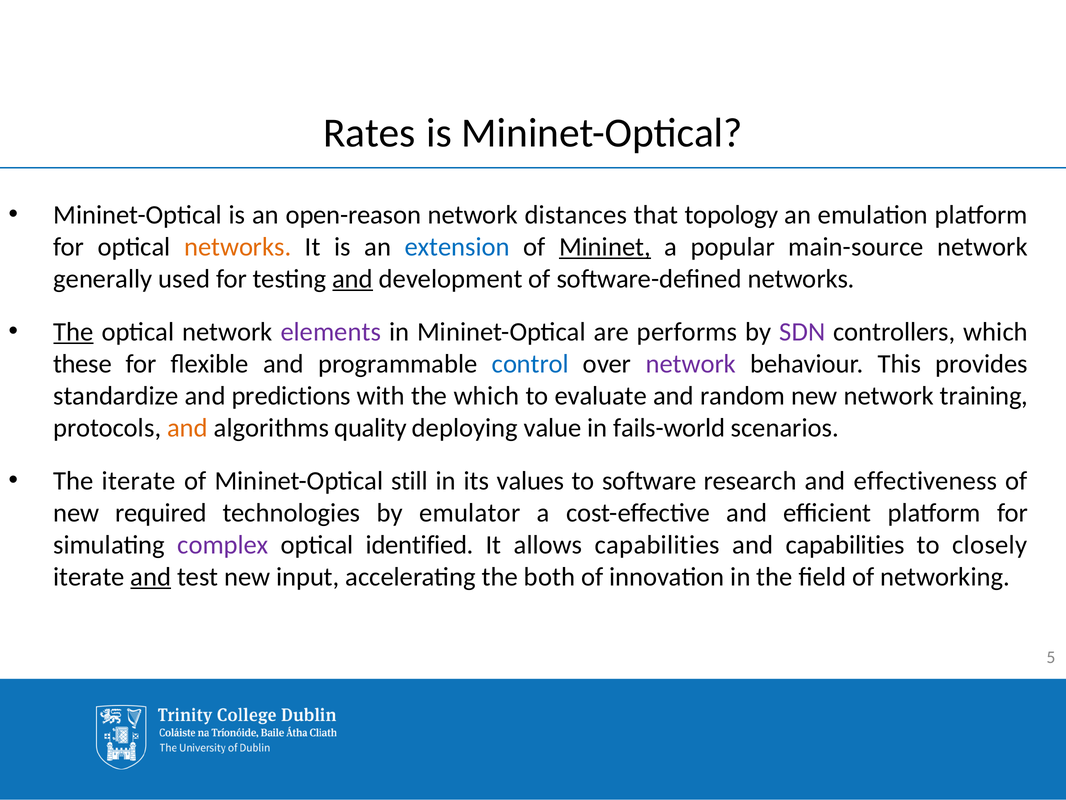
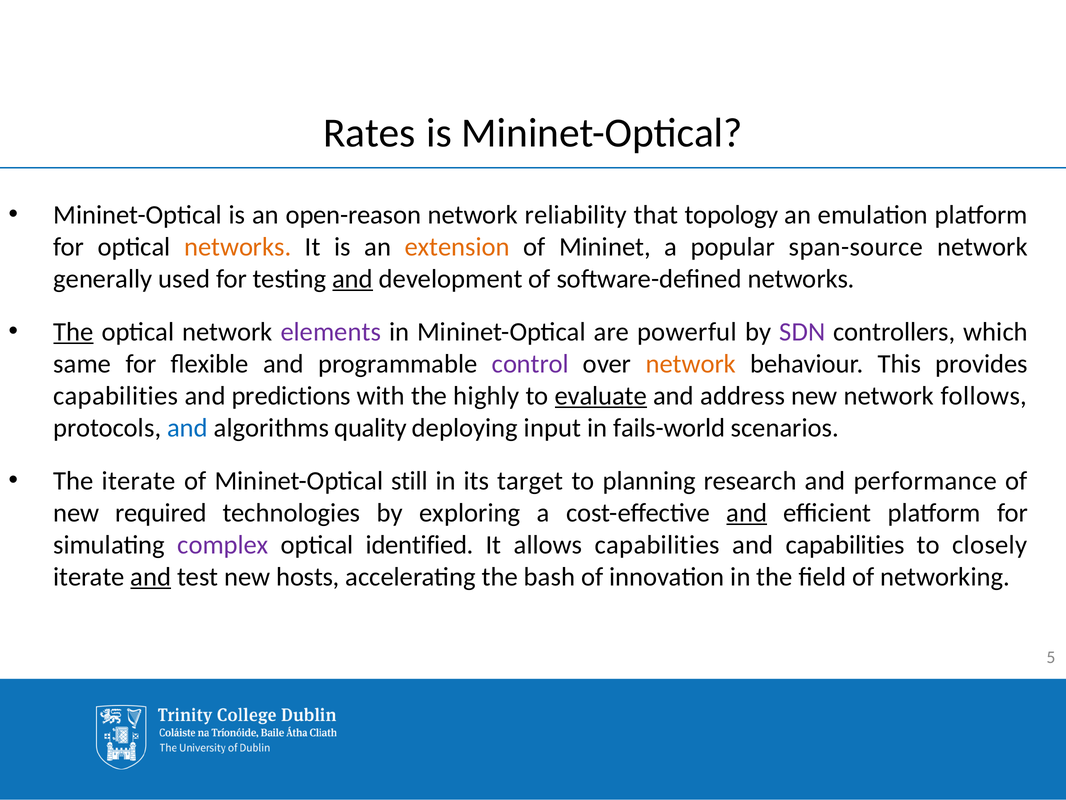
distances: distances -> reliability
extension colour: blue -> orange
Mininet underline: present -> none
main-source: main-source -> span-source
performs: performs -> powerful
these: these -> same
control colour: blue -> purple
network at (691, 364) colour: purple -> orange
standardize at (116, 396): standardize -> capabilities
the which: which -> highly
evaluate underline: none -> present
random: random -> address
training: training -> follows
and at (188, 428) colour: orange -> blue
value: value -> input
values: values -> target
software: software -> planning
effectiveness: effectiveness -> performance
emulator: emulator -> exploring
and at (747, 512) underline: none -> present
input: input -> hosts
both: both -> bash
